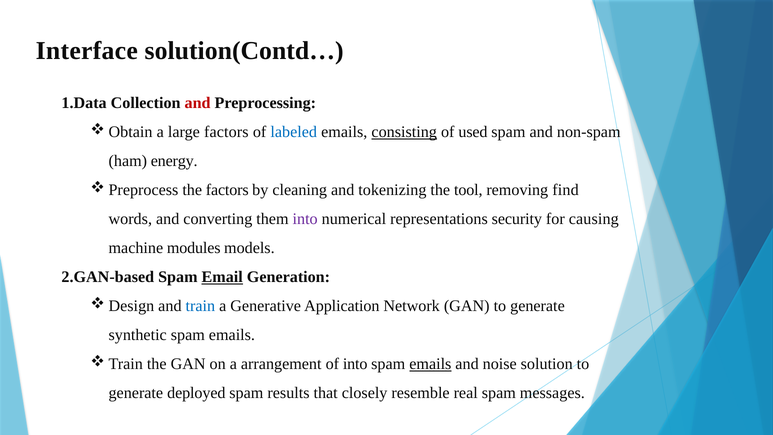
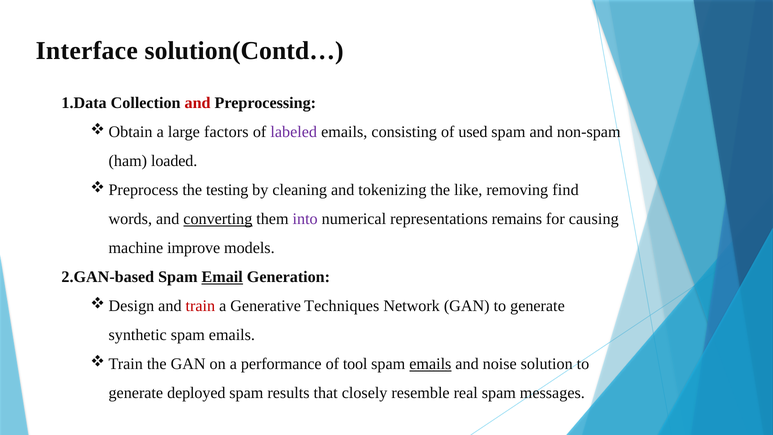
labeled colour: blue -> purple
consisting underline: present -> none
energy: energy -> loaded
the factors: factors -> testing
tool: tool -> like
converting underline: none -> present
security: security -> remains
modules: modules -> improve
train colour: blue -> red
Application: Application -> Techniques
arrangement: arrangement -> performance
of into: into -> tool
